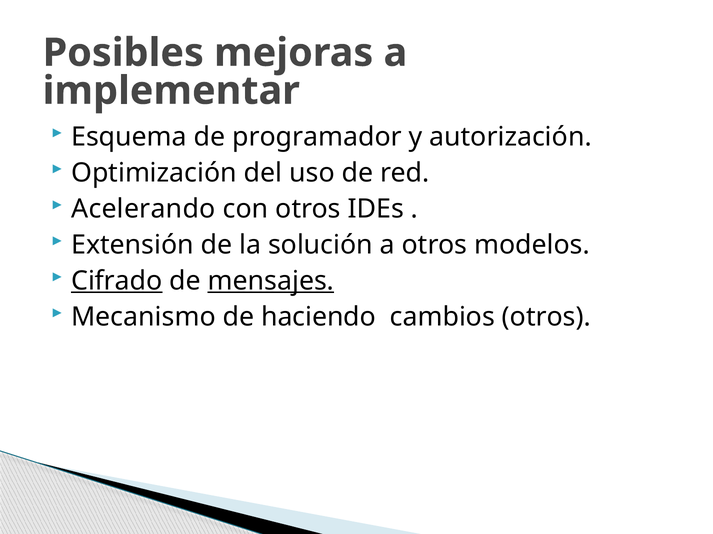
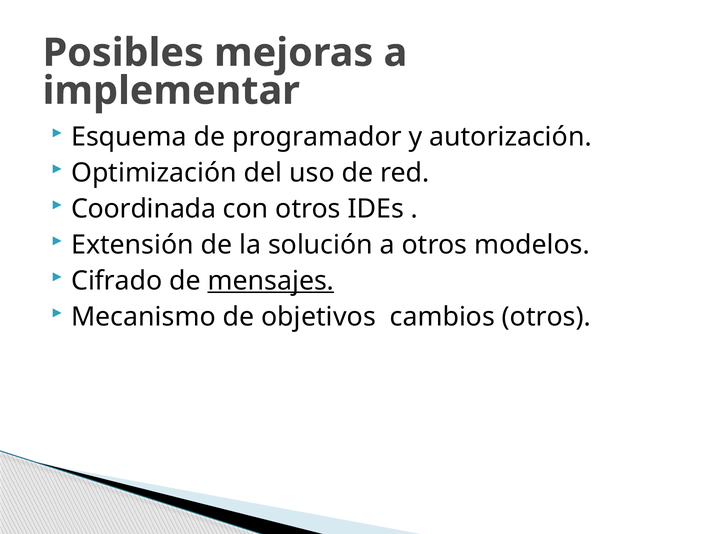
Acelerando: Acelerando -> Coordinada
Cifrado underline: present -> none
haciendo: haciendo -> objetivos
